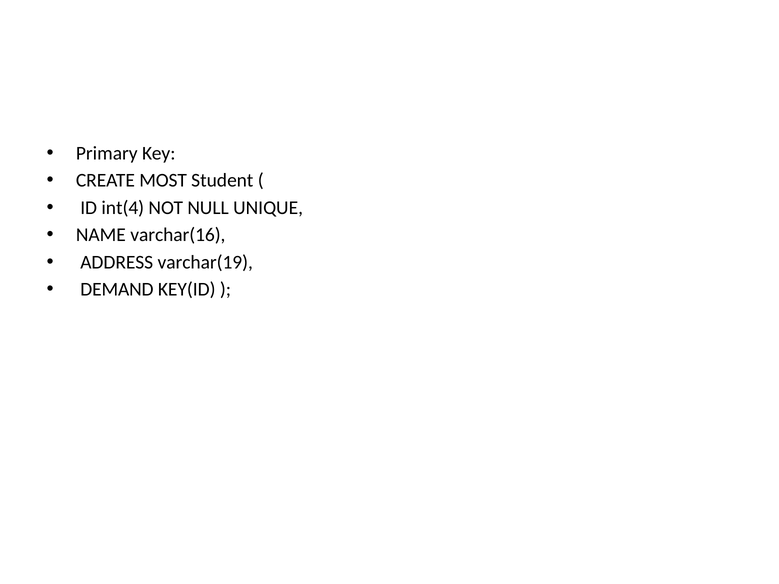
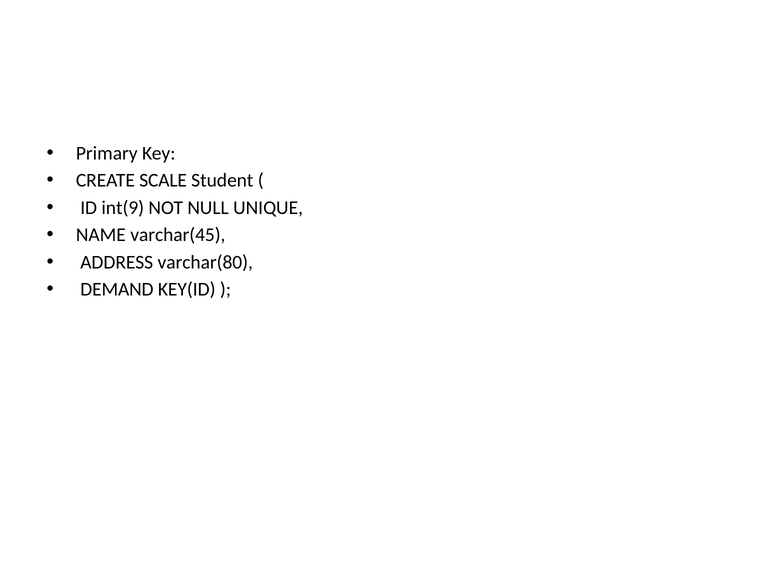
MOST: MOST -> SCALE
int(4: int(4 -> int(9
varchar(16: varchar(16 -> varchar(45
varchar(19: varchar(19 -> varchar(80
